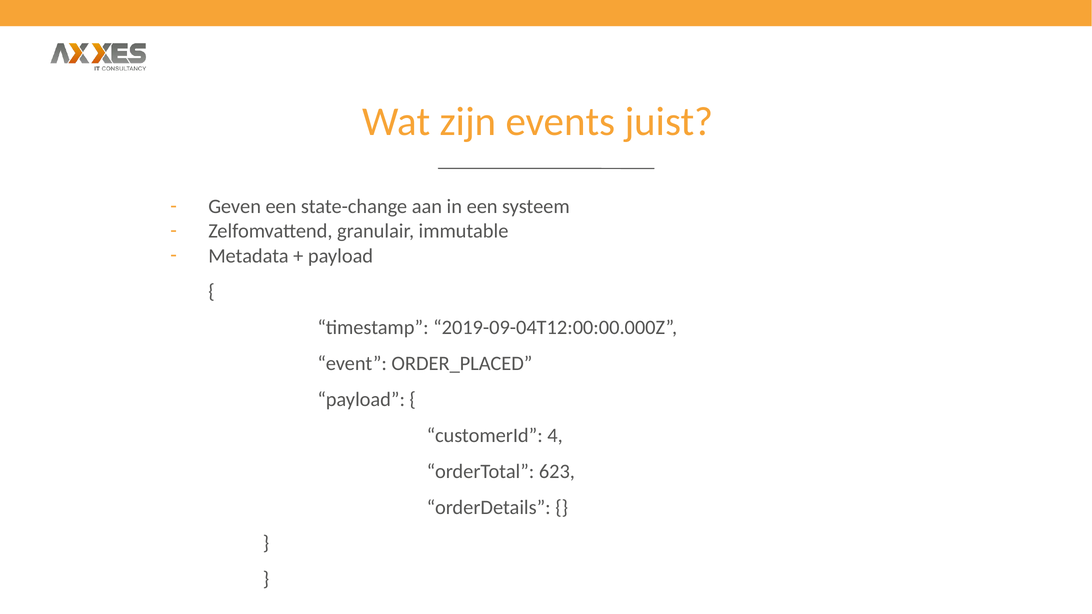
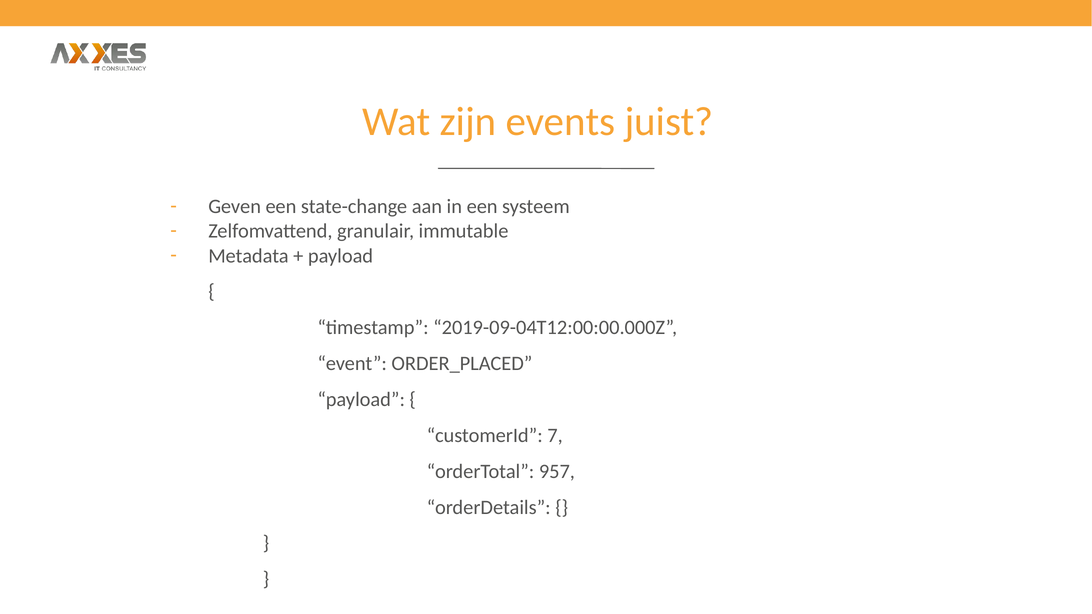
4: 4 -> 7
623: 623 -> 957
